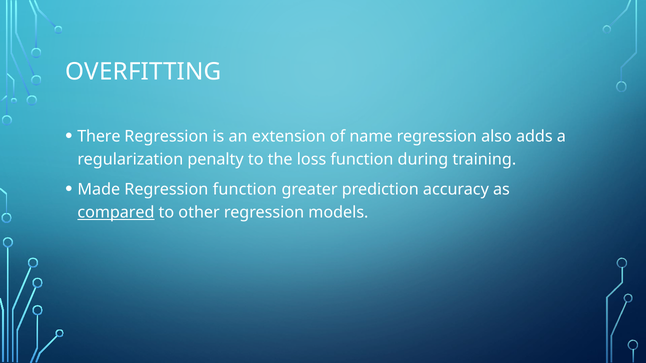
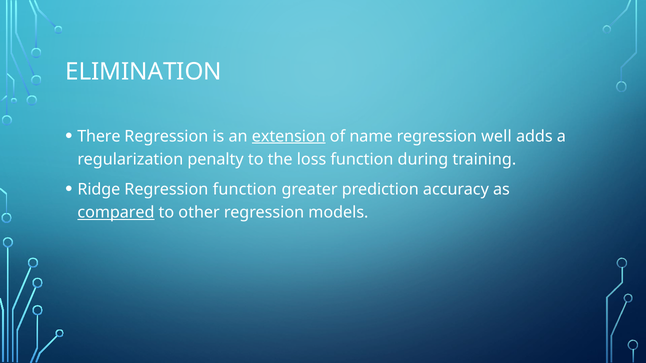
OVERFITTING: OVERFITTING -> ELIMINATION
extension underline: none -> present
also: also -> well
Made: Made -> Ridge
